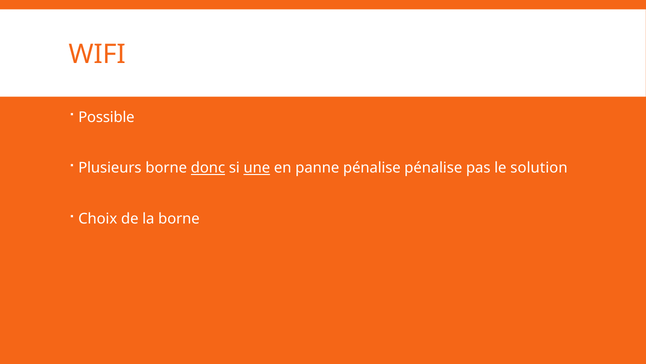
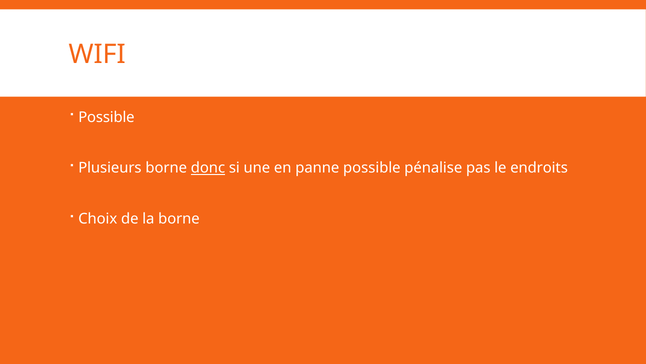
une underline: present -> none
panne pénalise: pénalise -> possible
solution: solution -> endroits
